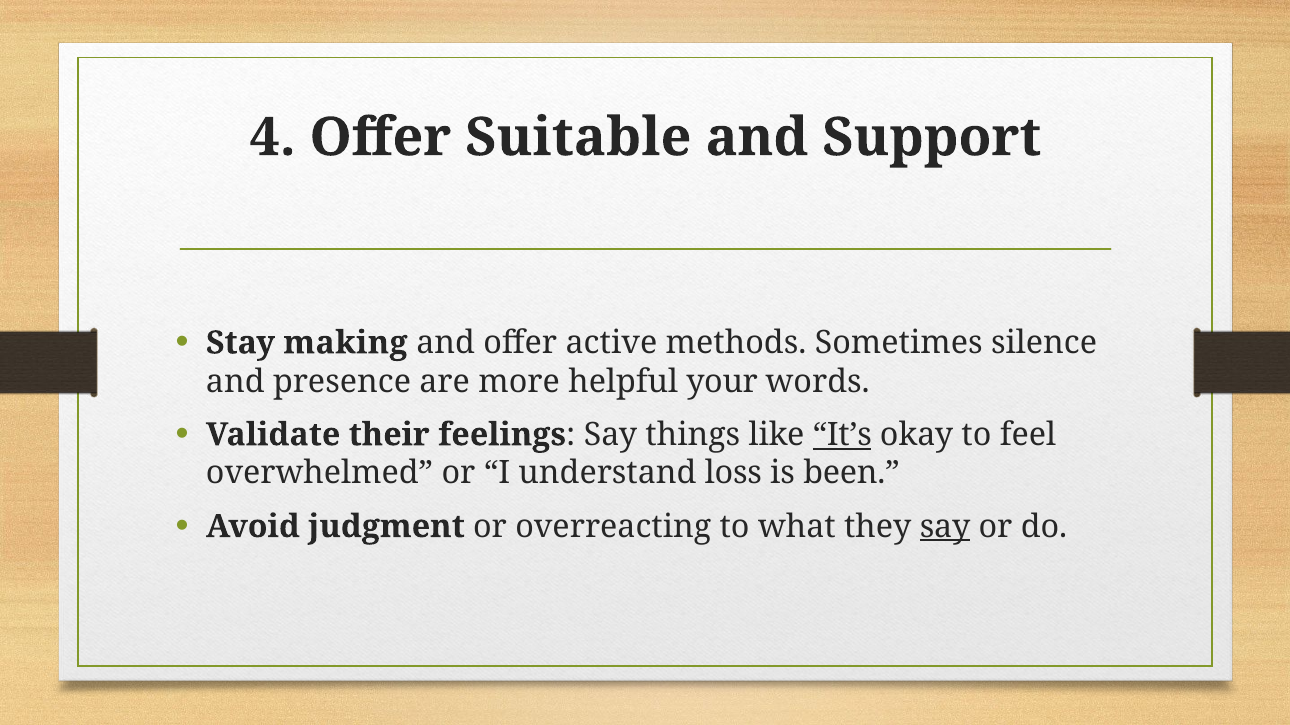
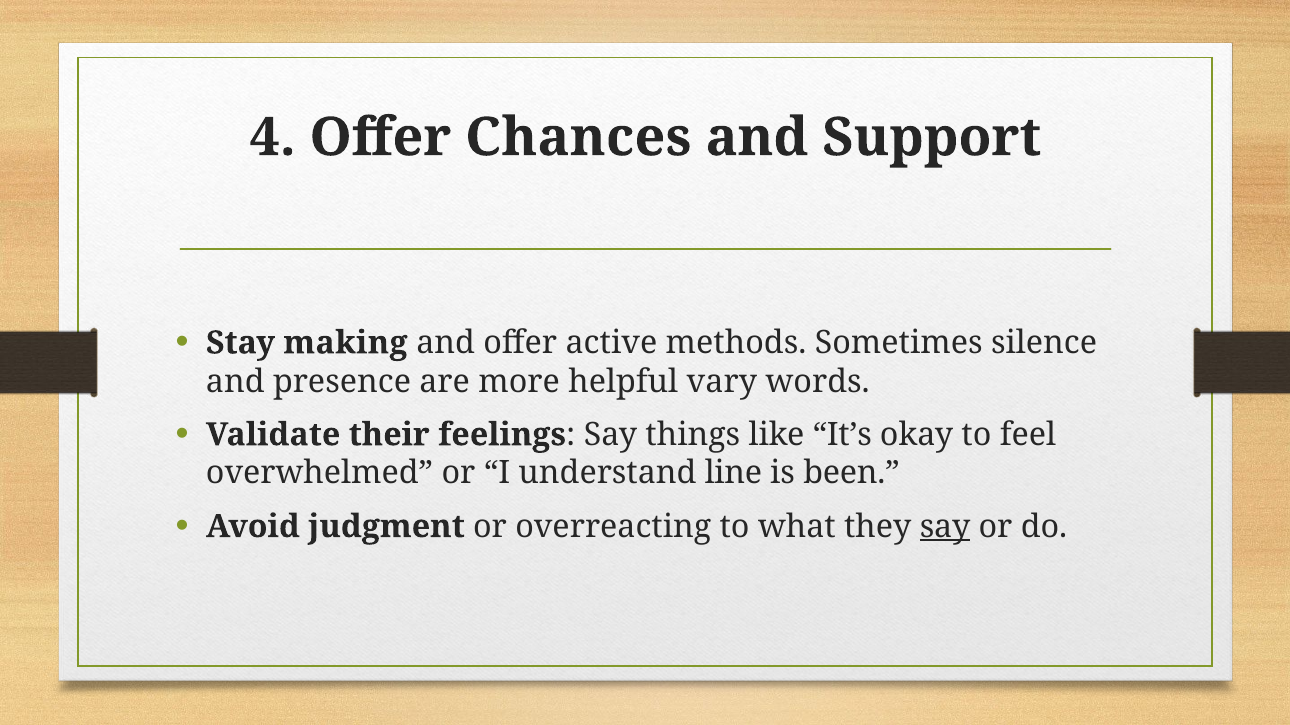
Suitable: Suitable -> Chances
your: your -> vary
It’s underline: present -> none
loss: loss -> line
